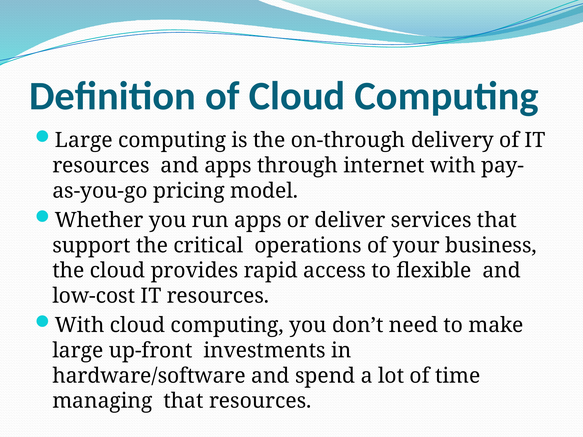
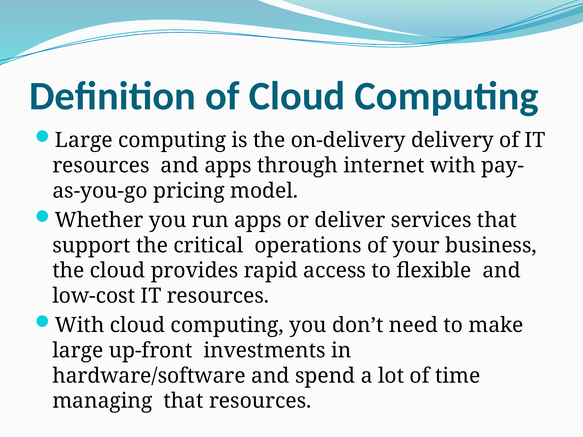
on-through: on-through -> on-delivery
